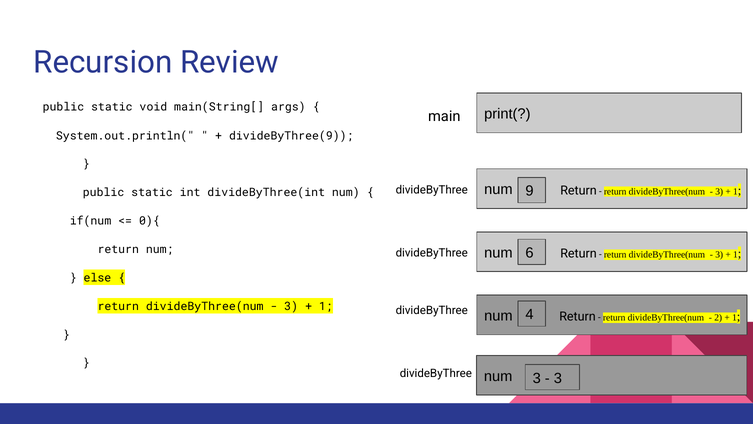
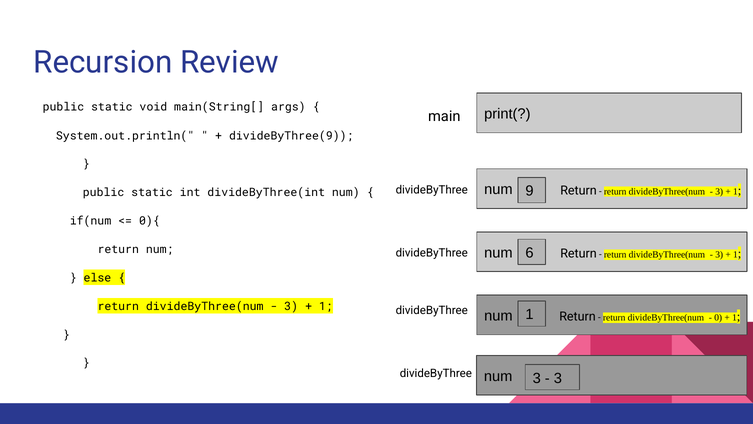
num 4: 4 -> 1
2: 2 -> 0
